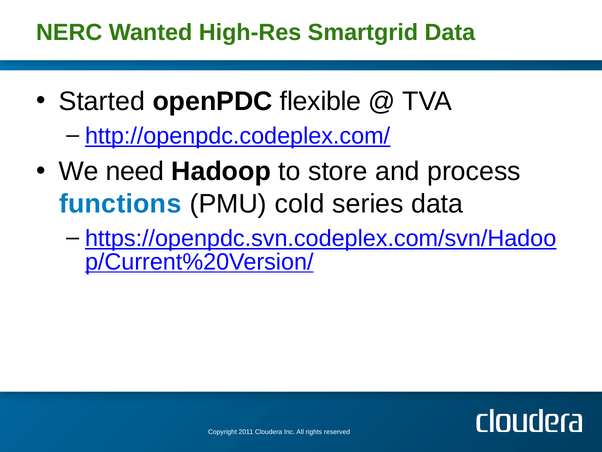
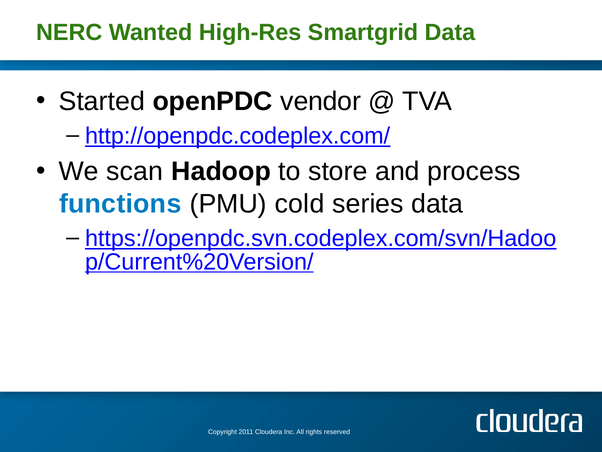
flexible: flexible -> vendor
need: need -> scan
